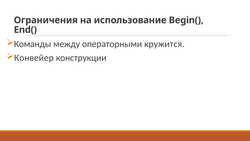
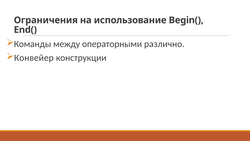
кружится: кружится -> различно
